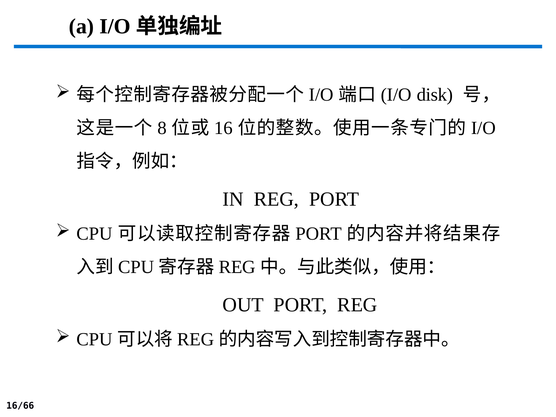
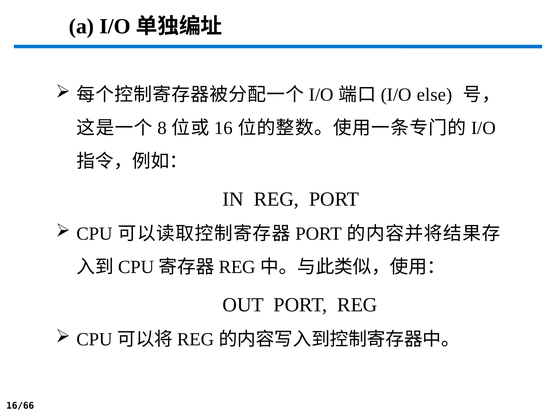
disk: disk -> else
